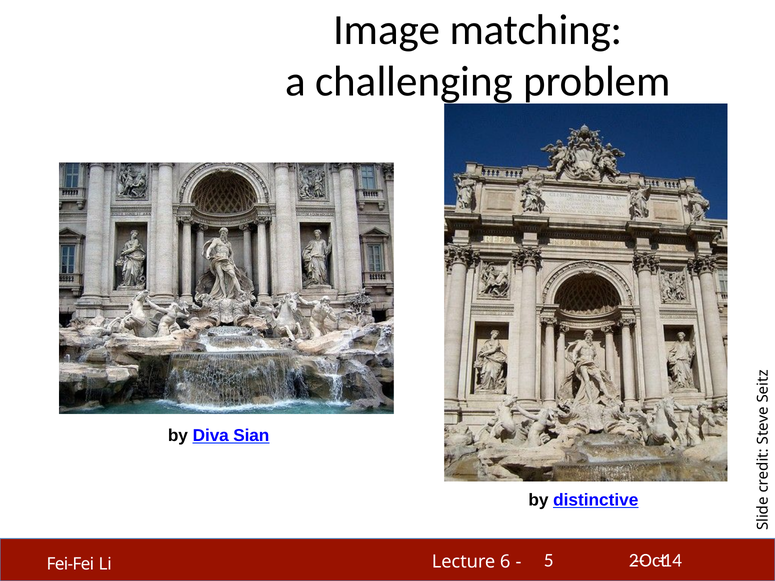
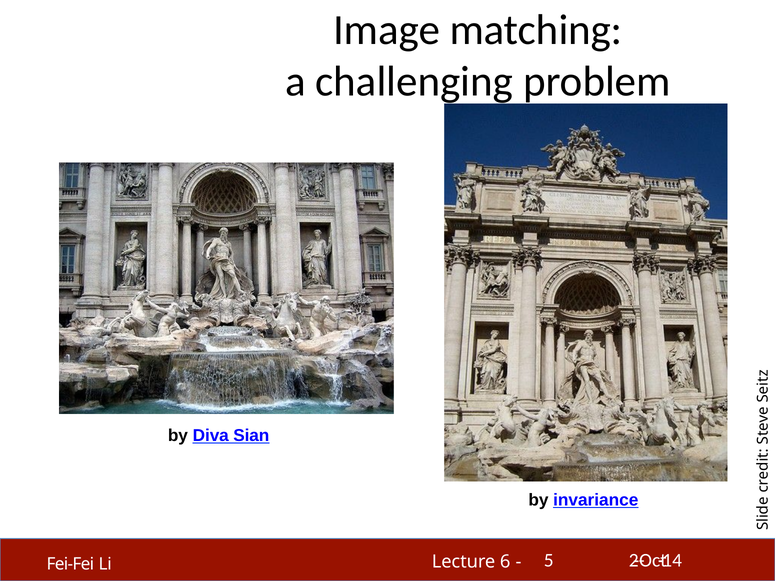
distinctive: distinctive -> invariance
